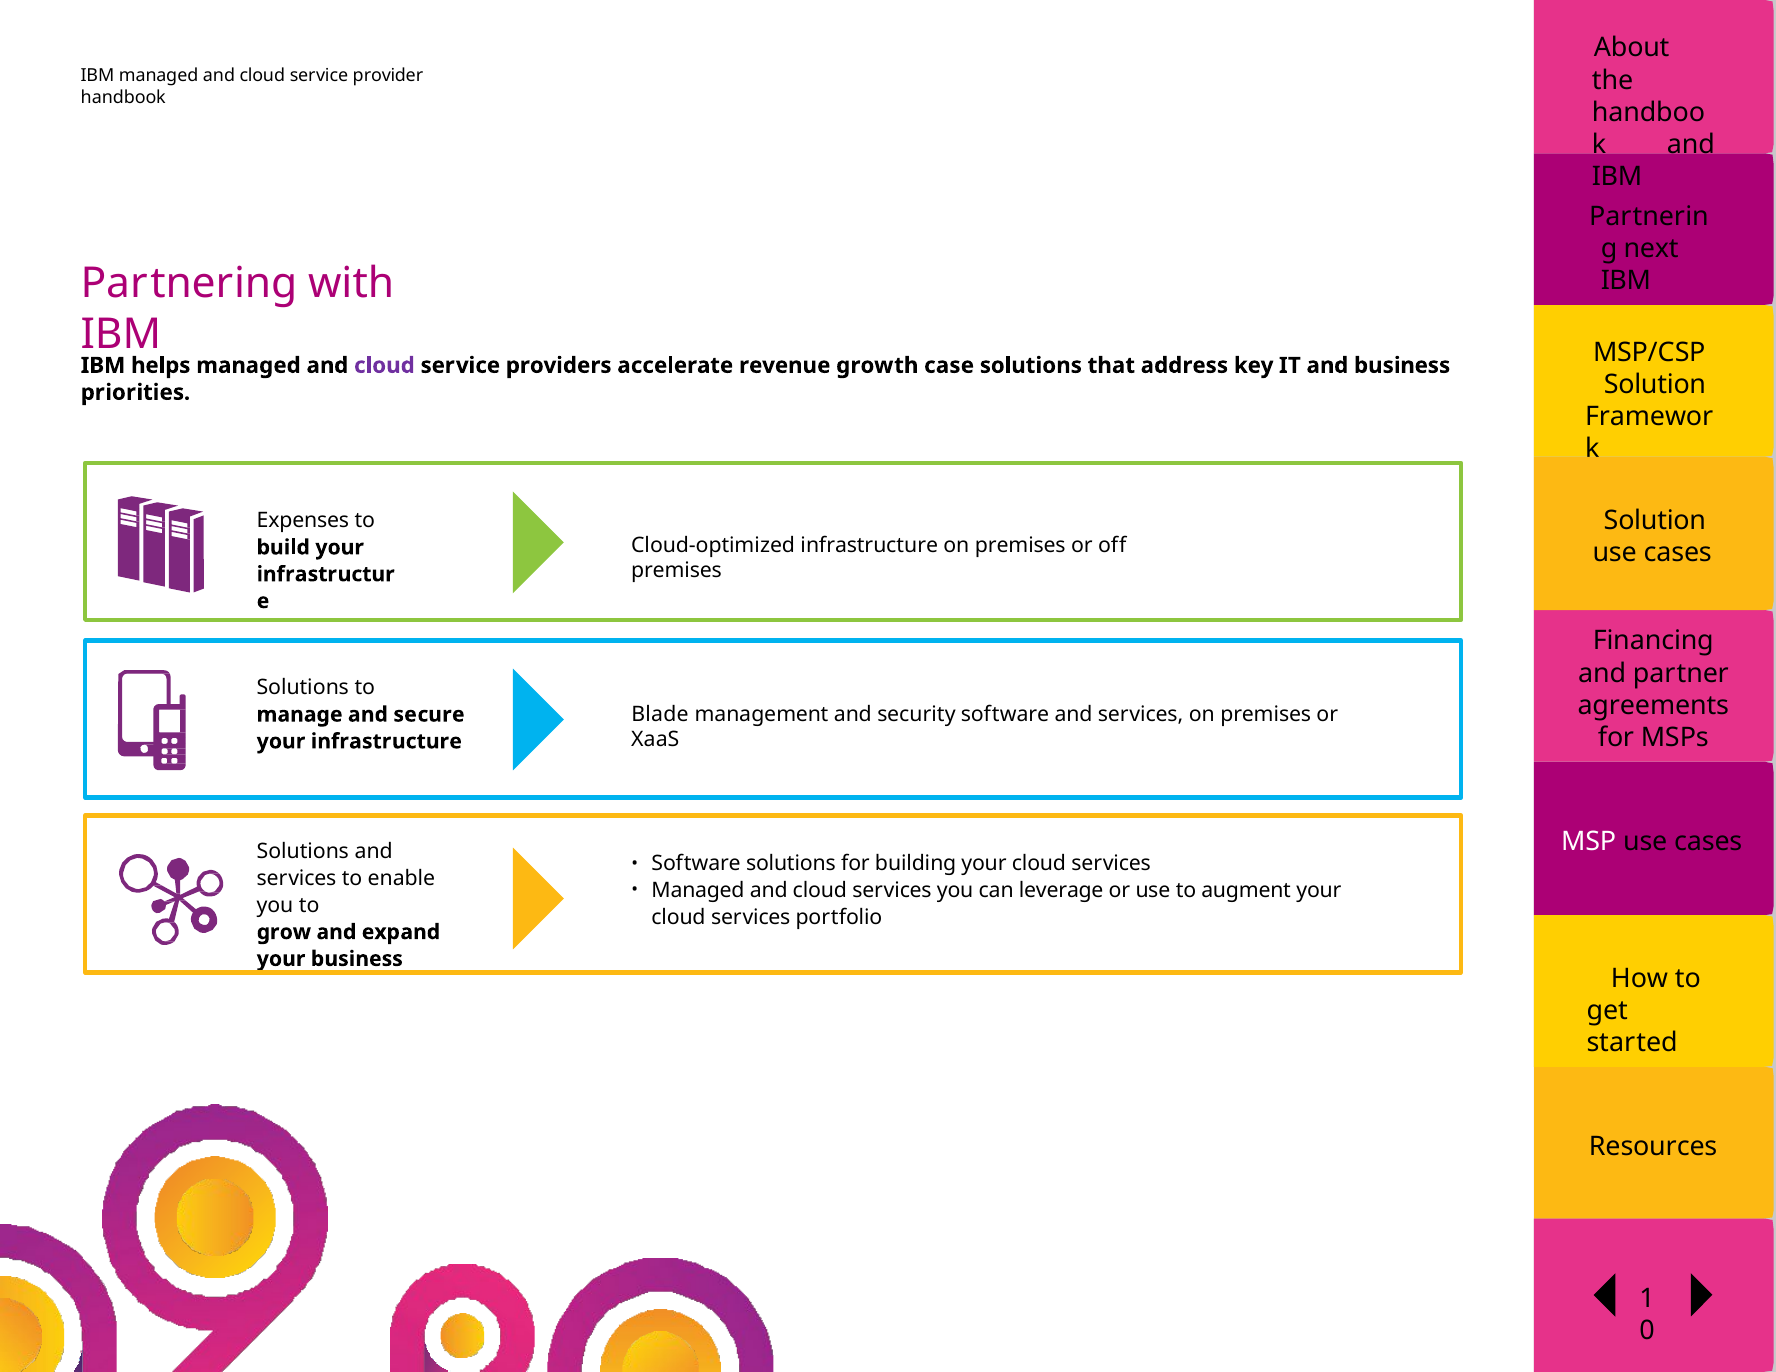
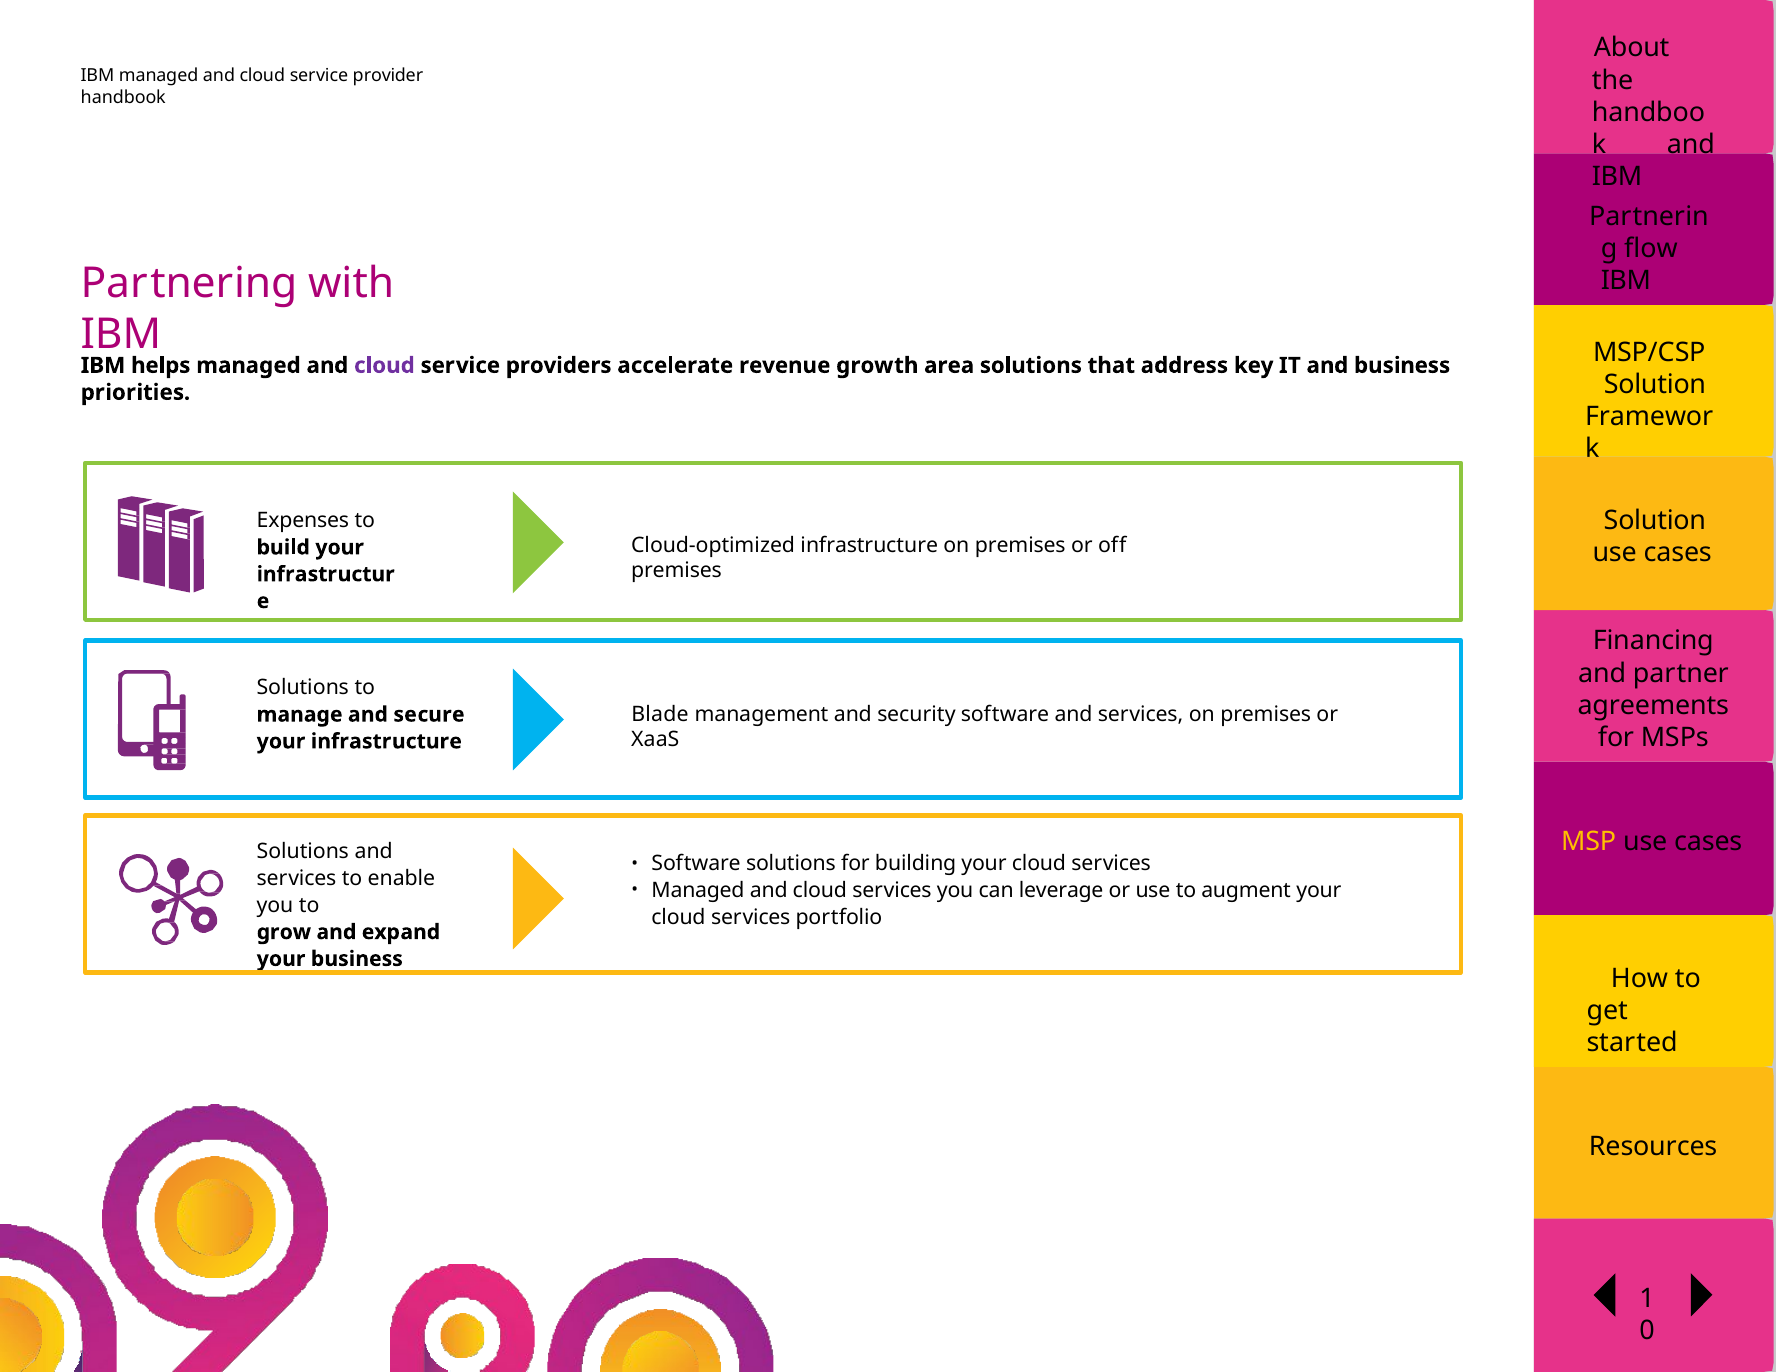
next: next -> flow
case: case -> area
MSP colour: white -> yellow
